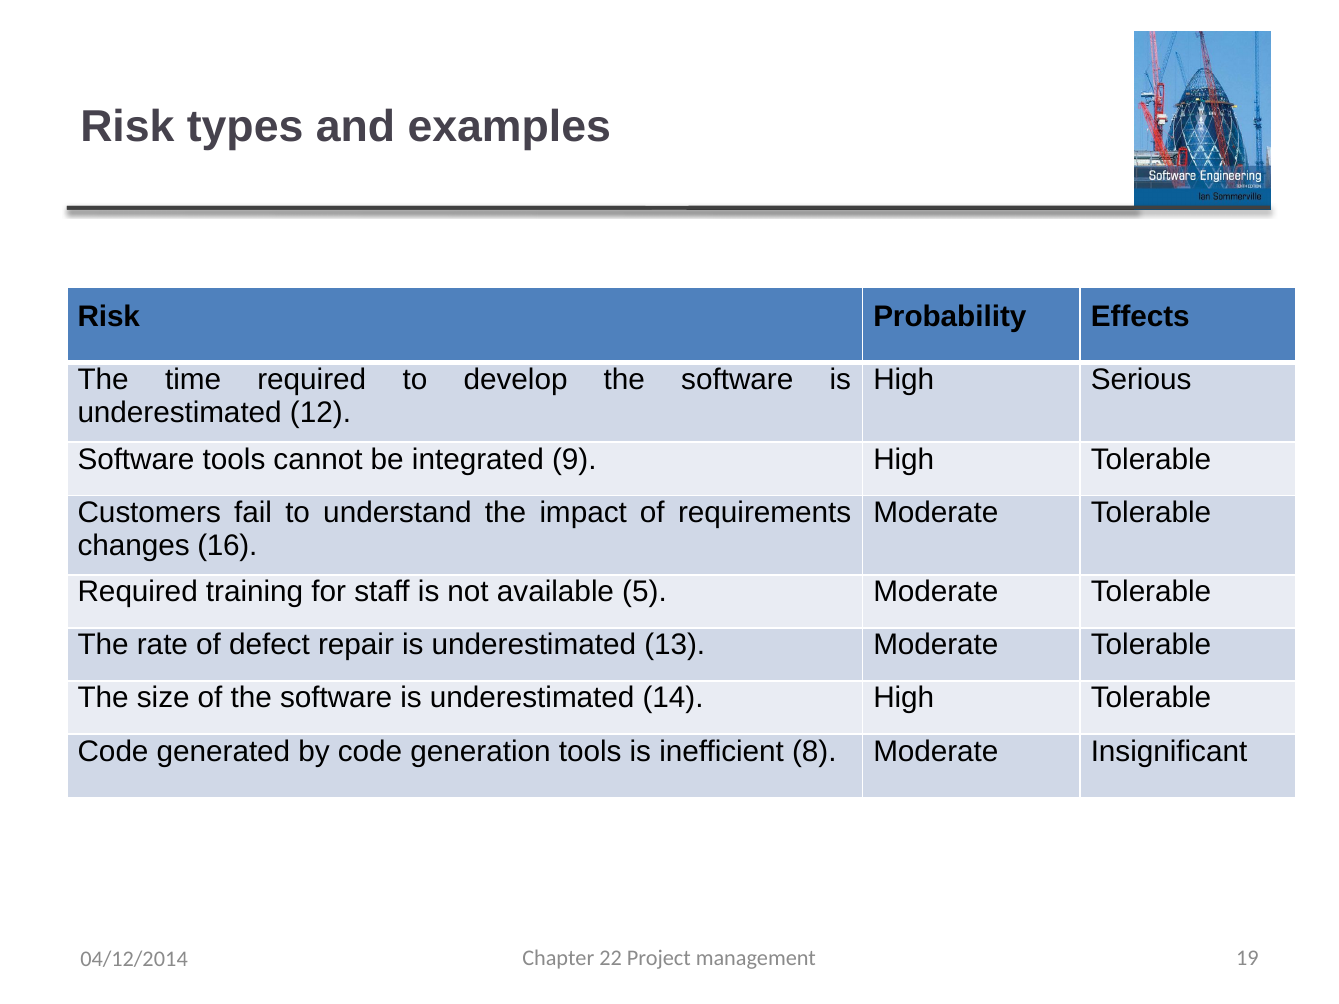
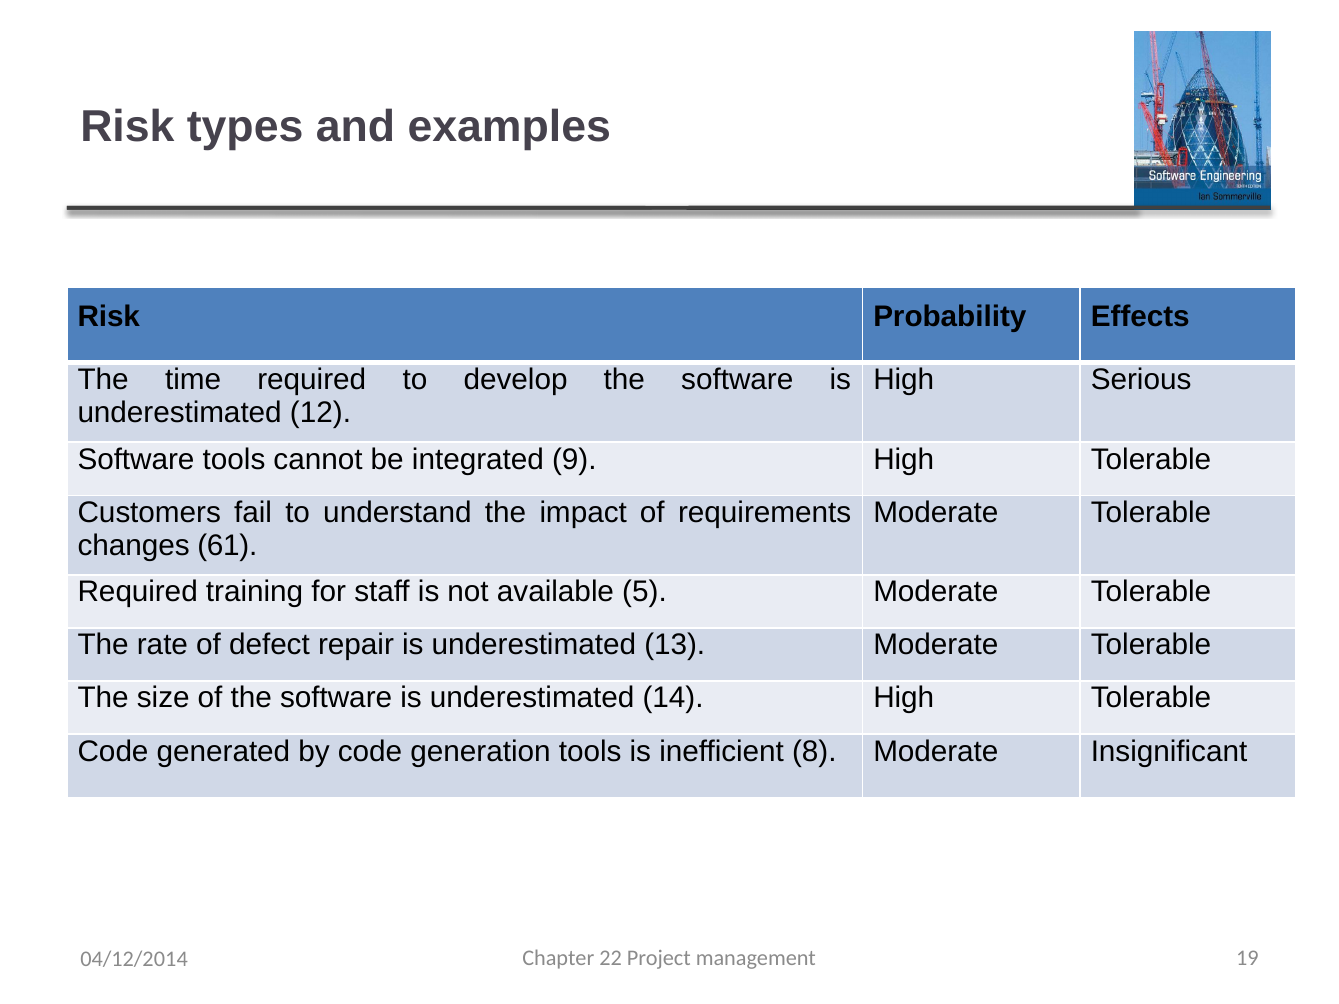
16: 16 -> 61
